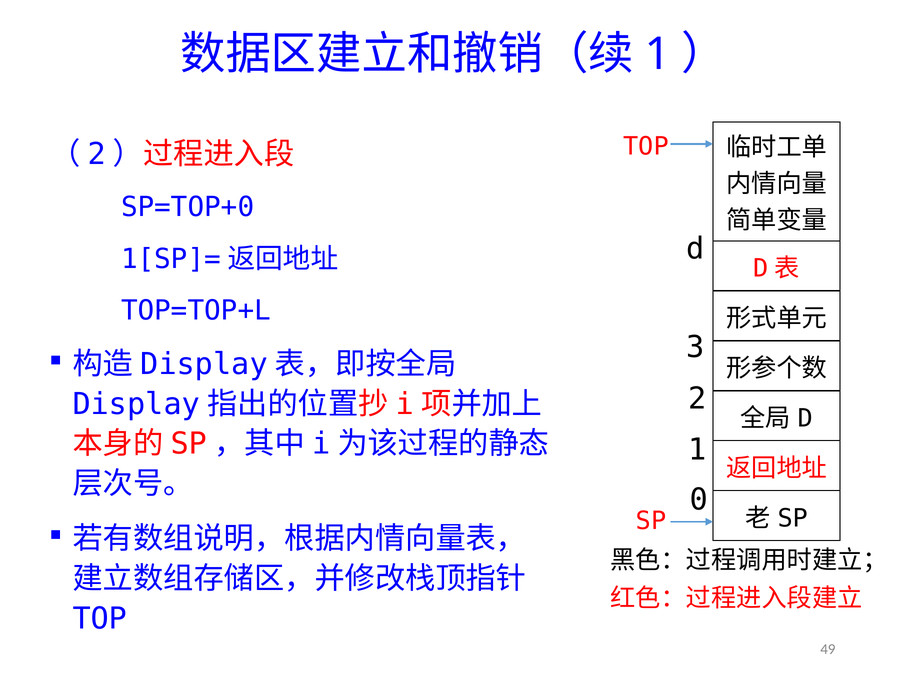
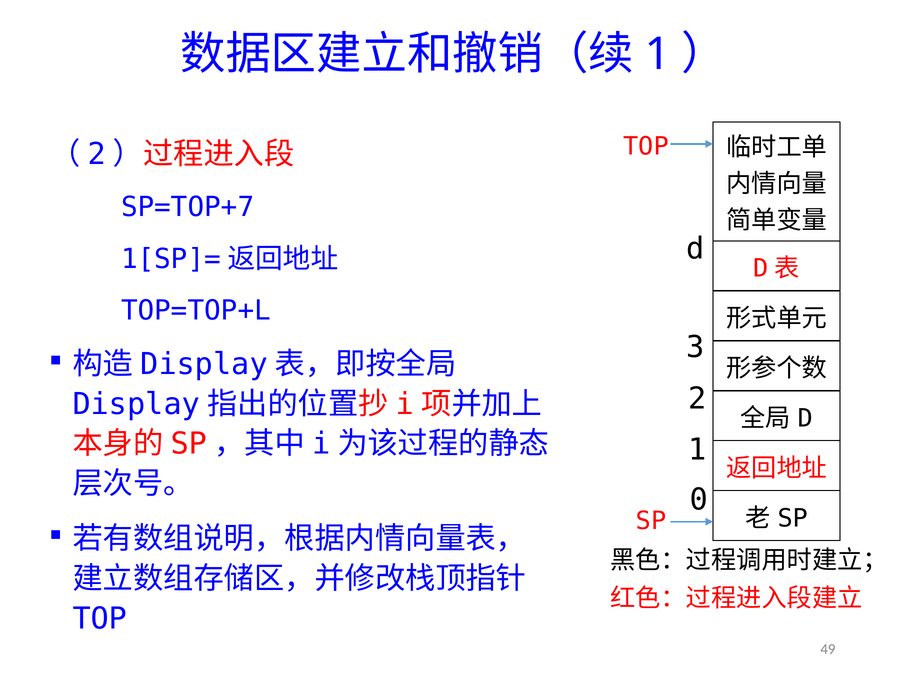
SP=TOP+0: SP=TOP+0 -> SP=TOP+7
